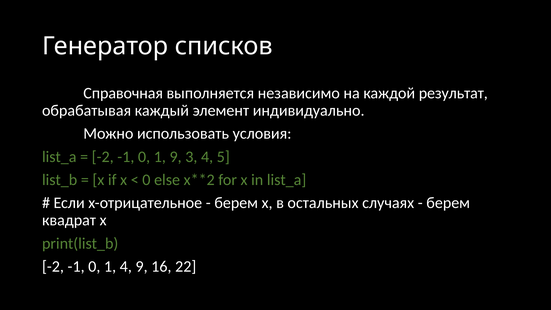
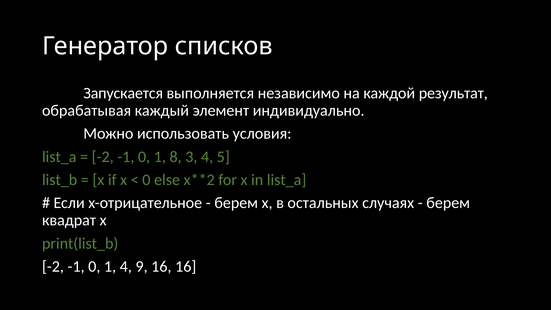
Справочная: Справочная -> Запускается
1 9: 9 -> 8
16 22: 22 -> 16
